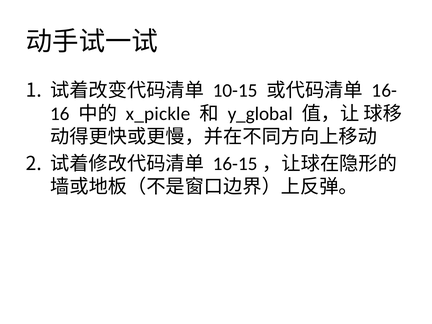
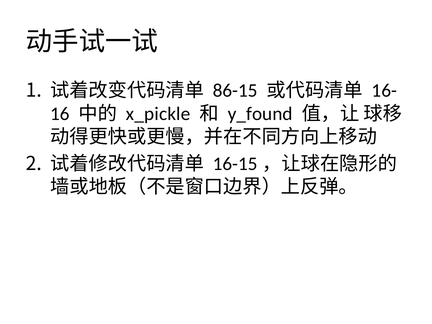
10-15: 10-15 -> 86-15
y_global: y_global -> y_found
